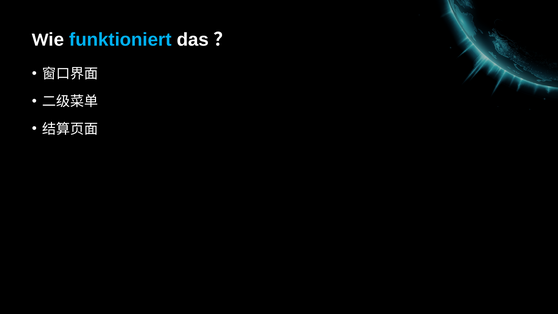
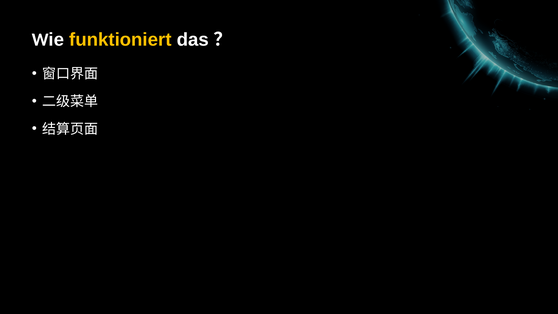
funktioniert colour: light blue -> yellow
